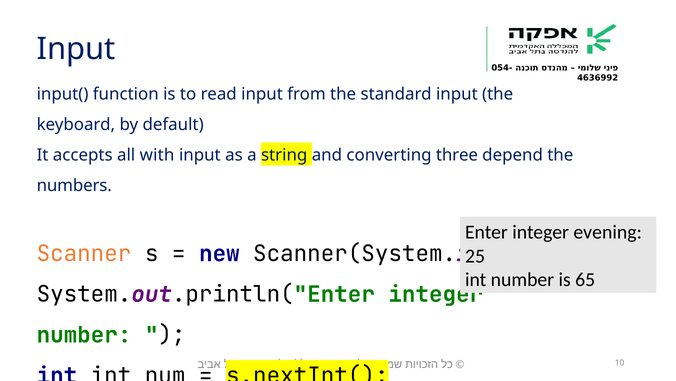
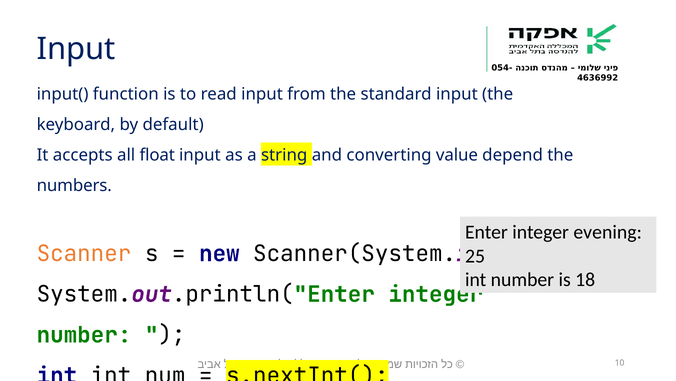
with: with -> float
three: three -> value
65: 65 -> 18
